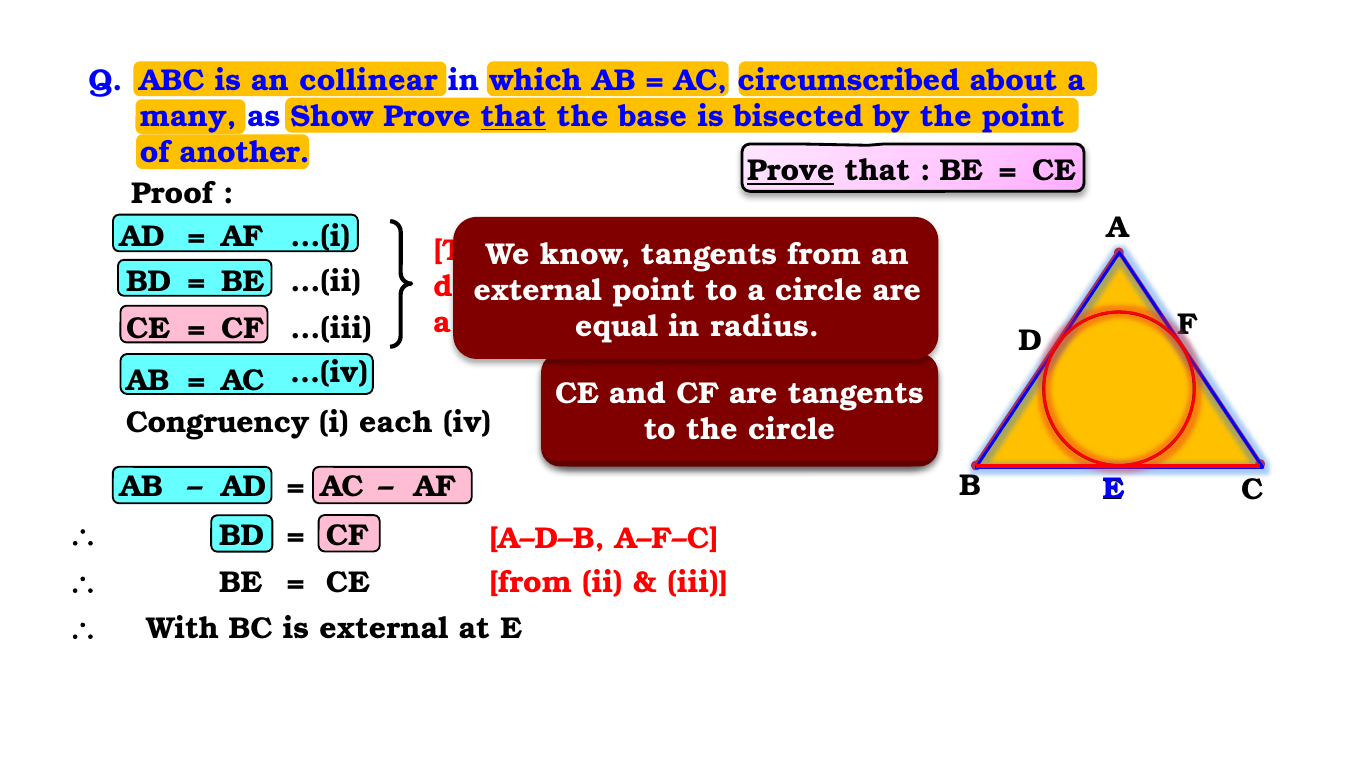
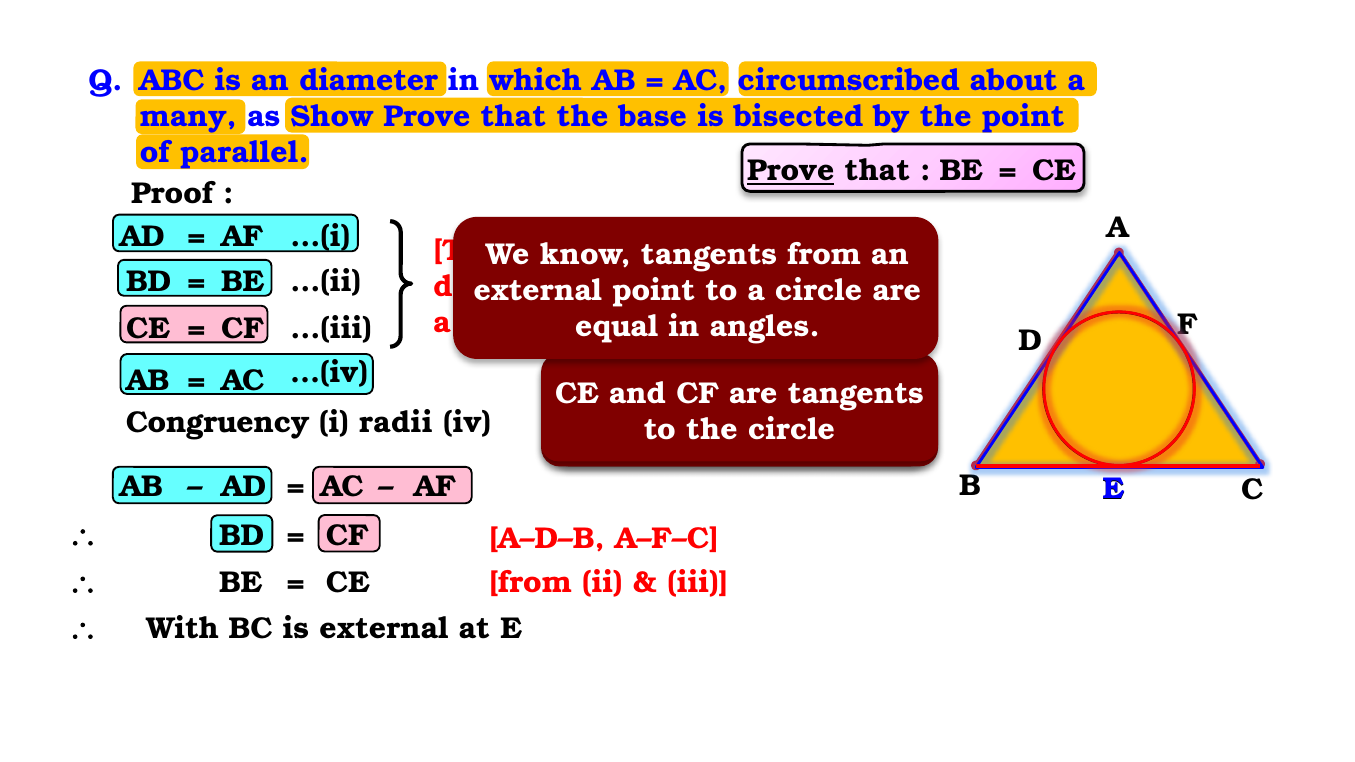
collinear: collinear -> diameter
that at (513, 117) underline: present -> none
another: another -> parallel
radius: radius -> angles
each: each -> radii
